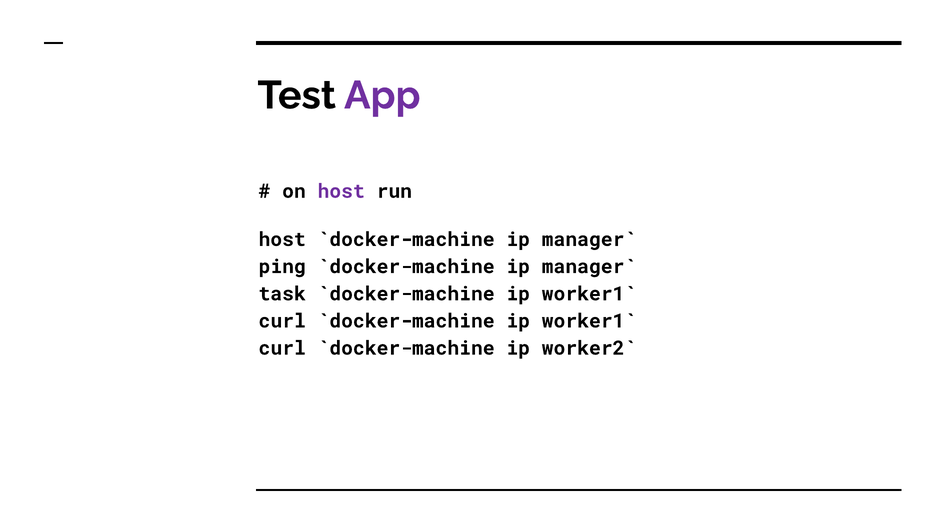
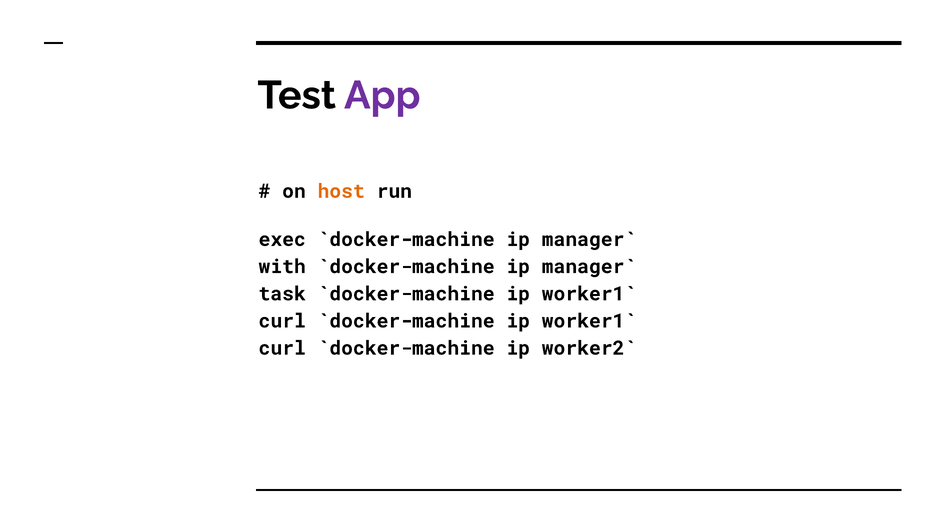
host at (341, 191) colour: purple -> orange
host at (282, 239): host -> exec
ping: ping -> with
